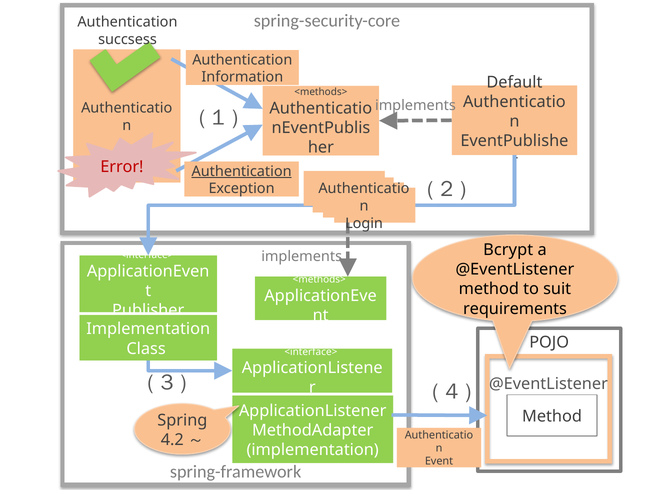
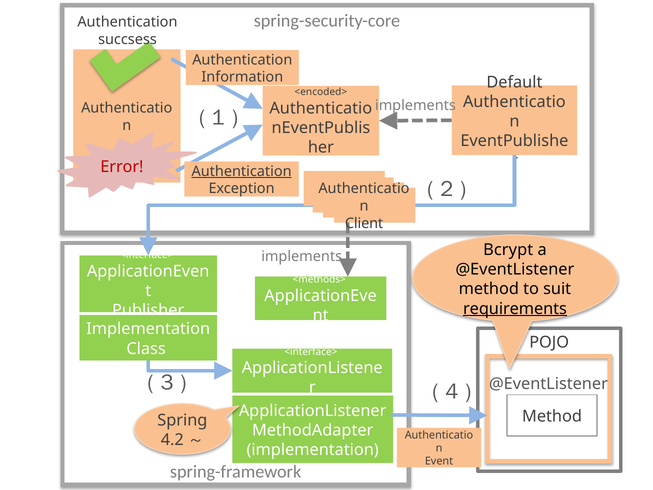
<methods> at (321, 92): <methods> -> <encoded>
Login: Login -> Client
requirements underline: none -> present
